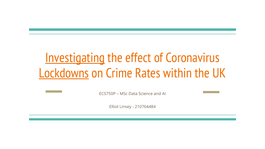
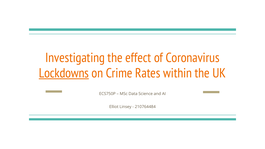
Investigating underline: present -> none
